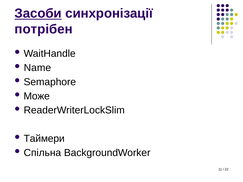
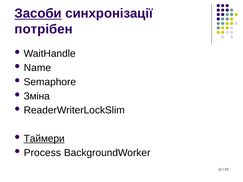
Може: Може -> Зміна
Таймери underline: none -> present
Спільна: Спільна -> Process
